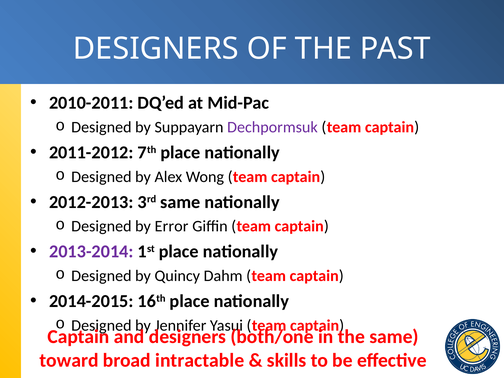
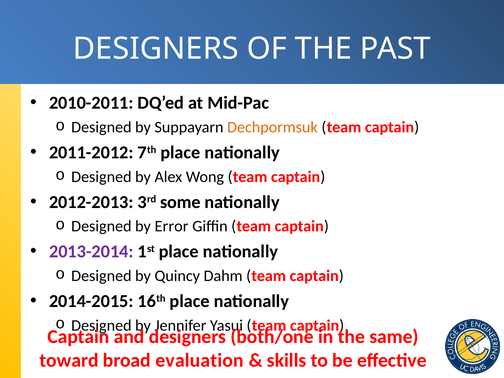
Dechpormsuk colour: purple -> orange
3rd same: same -> some
intractable: intractable -> evaluation
